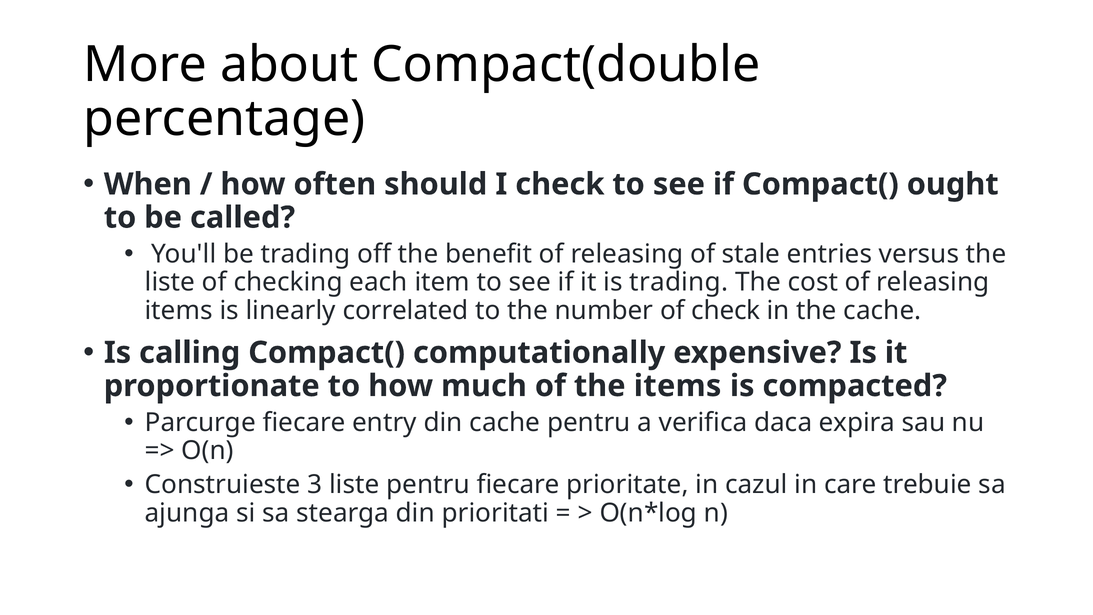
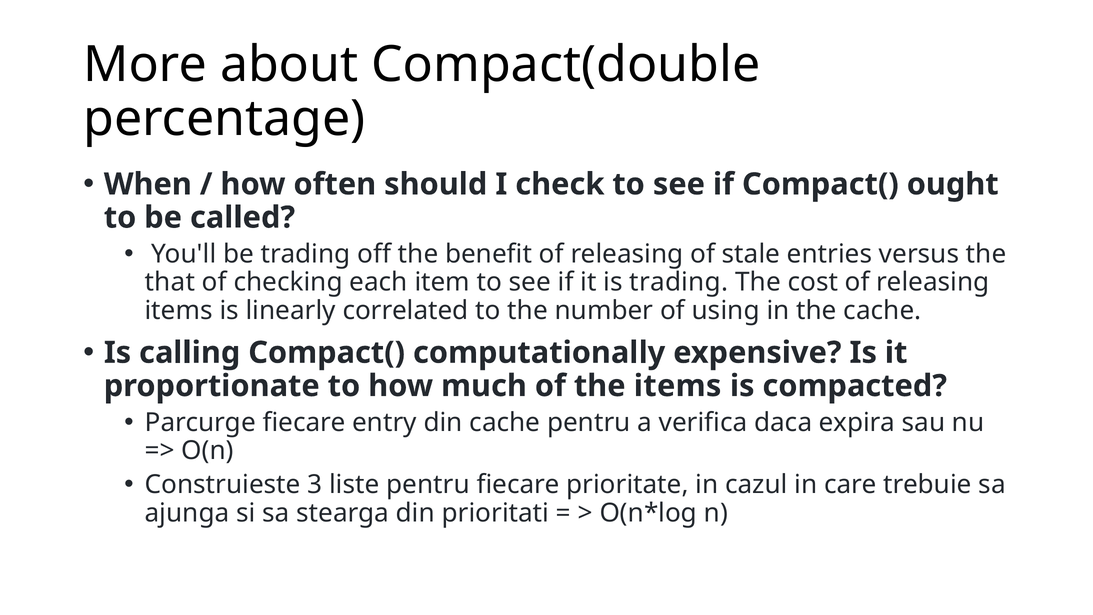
liste at (170, 282): liste -> that
of check: check -> using
